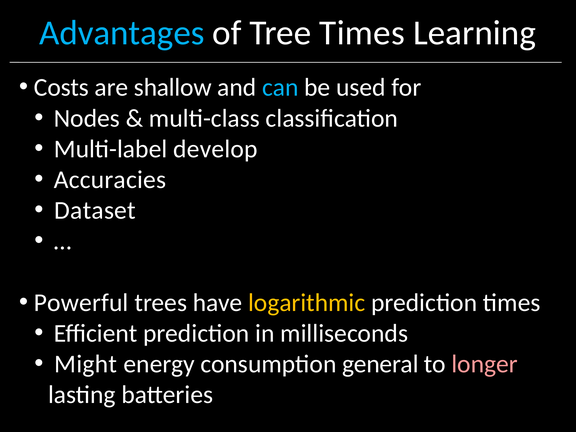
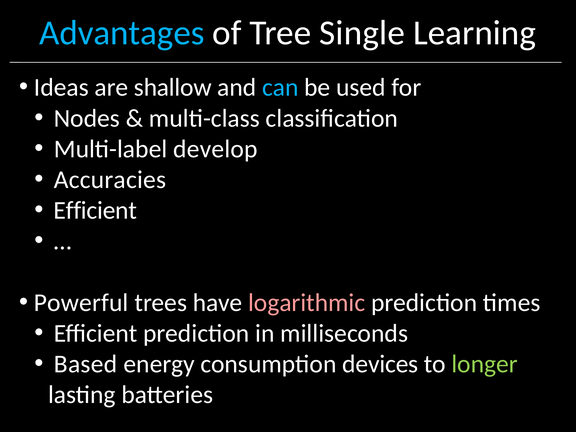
Tree Times: Times -> Single
Costs: Costs -> Ideas
Dataset at (95, 210): Dataset -> Efficient
logarithmic colour: yellow -> pink
Might: Might -> Based
general: general -> devices
longer colour: pink -> light green
